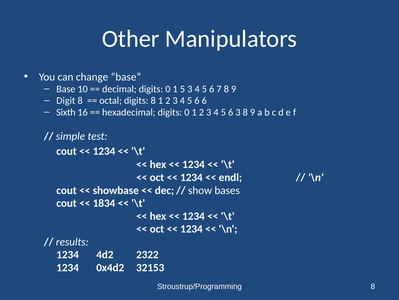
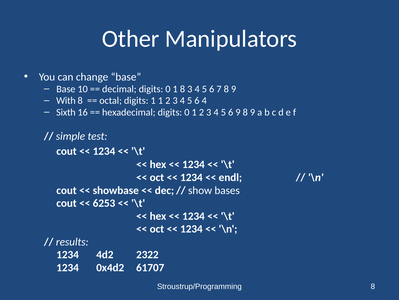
1 5: 5 -> 8
Digit: Digit -> With
digits 8: 8 -> 1
6 6: 6 -> 4
6 3: 3 -> 9
1834: 1834 -> 6253
32153: 32153 -> 61707
